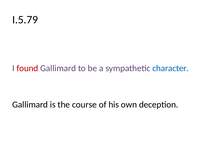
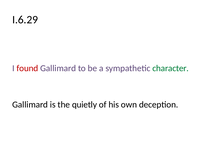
I.5.79: I.5.79 -> I.6.29
character colour: blue -> green
course: course -> quietly
